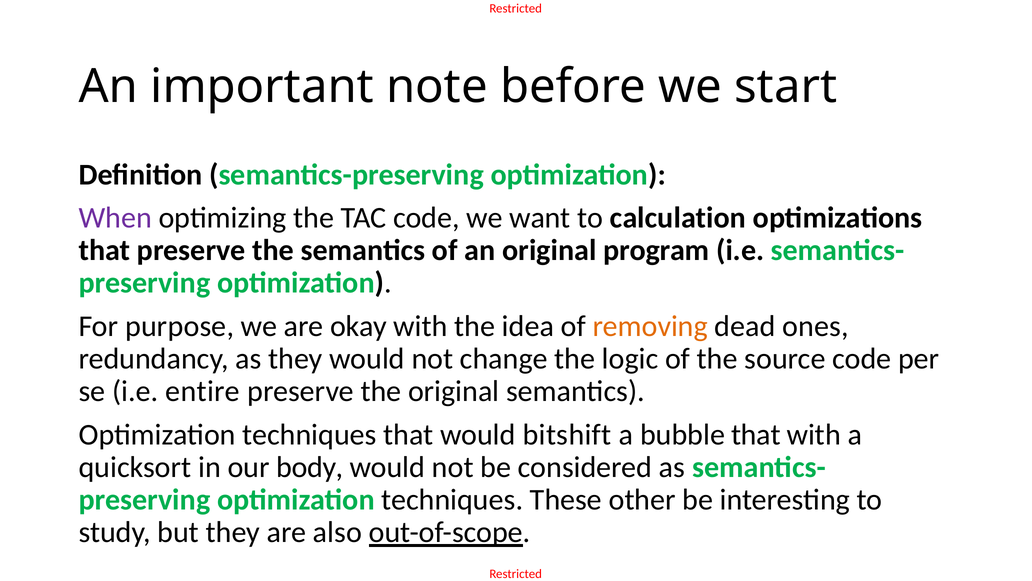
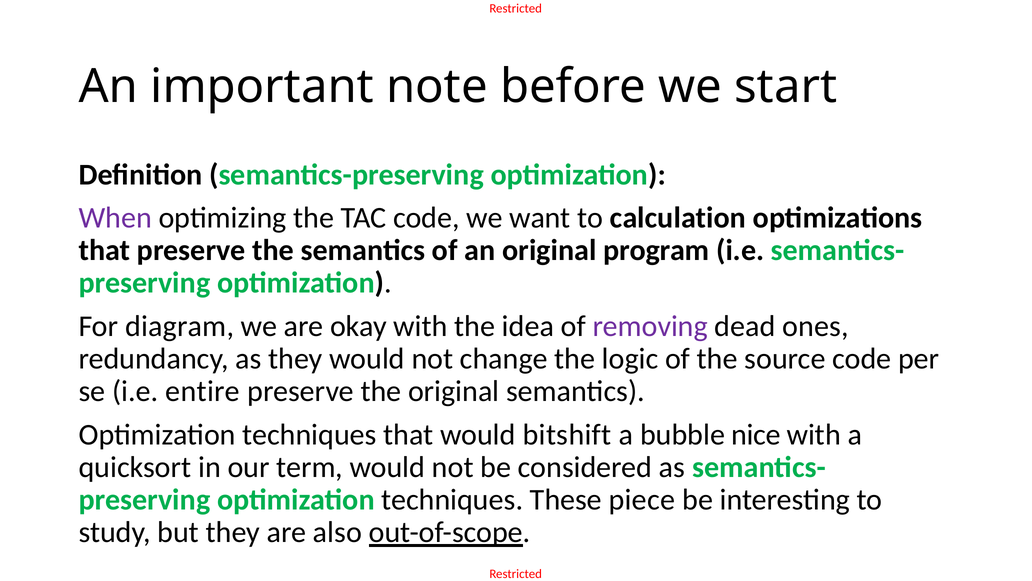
purpose: purpose -> diagram
removing colour: orange -> purple
bubble that: that -> nice
body: body -> term
other: other -> piece
